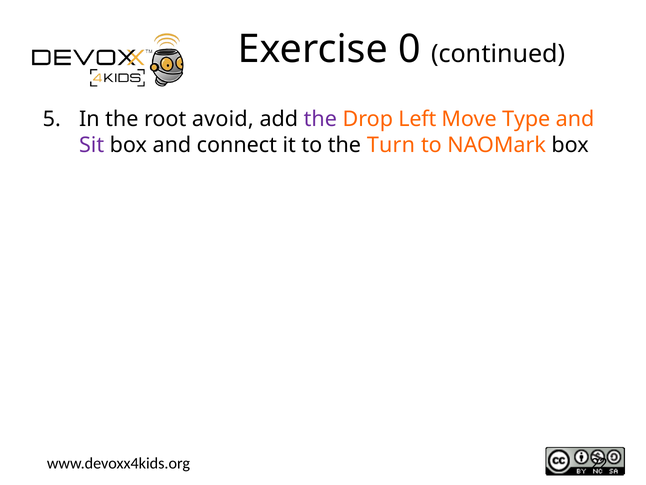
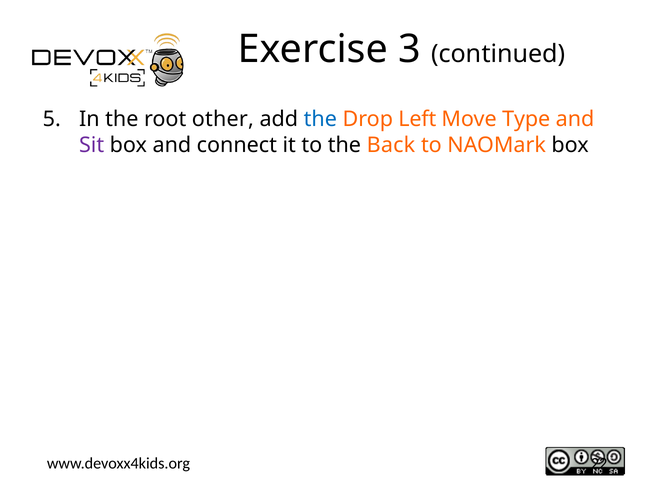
0: 0 -> 3
avoid: avoid -> other
the at (320, 119) colour: purple -> blue
Turn: Turn -> Back
